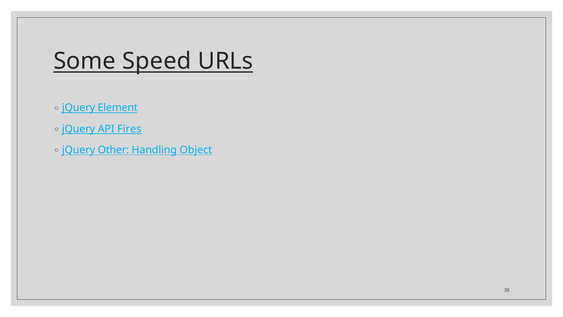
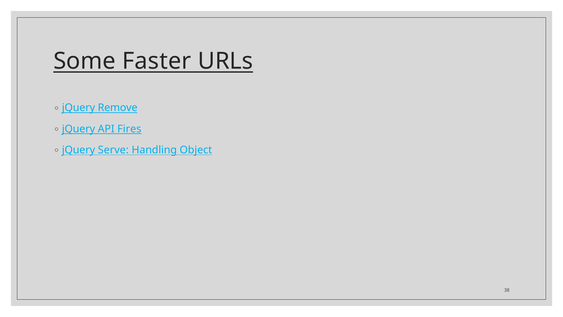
Speed: Speed -> Faster
Element: Element -> Remove
Other: Other -> Serve
